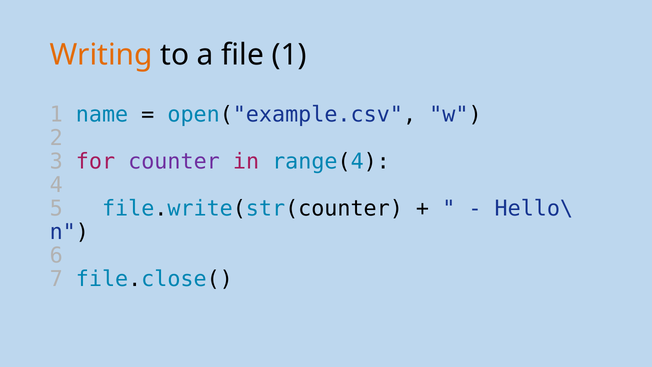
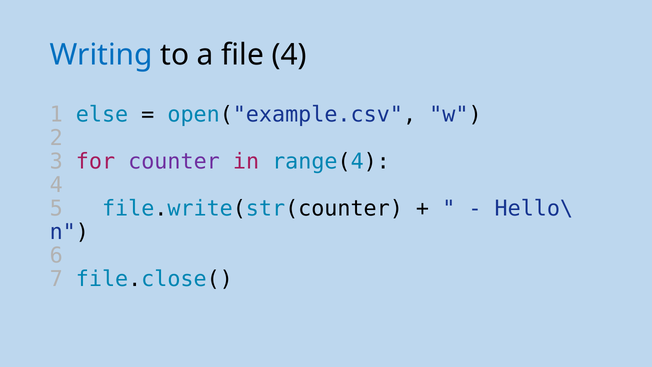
Writing colour: orange -> blue
file 1: 1 -> 4
name: name -> else
